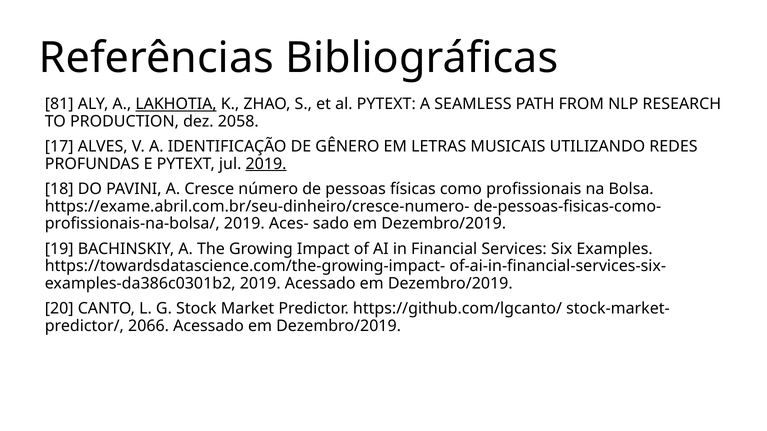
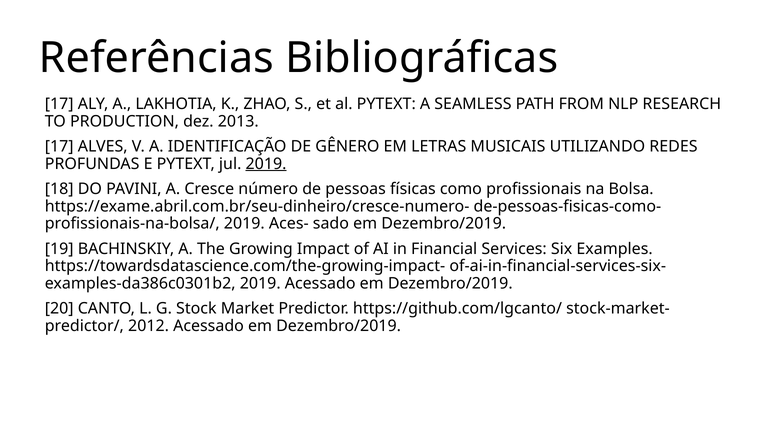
81 at (59, 104): 81 -> 17
LAKHOTIA underline: present -> none
2058: 2058 -> 2013
2066: 2066 -> 2012
